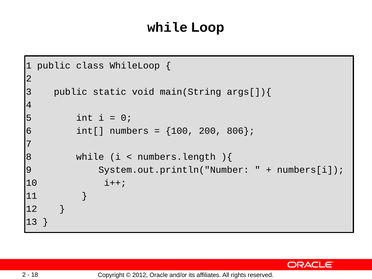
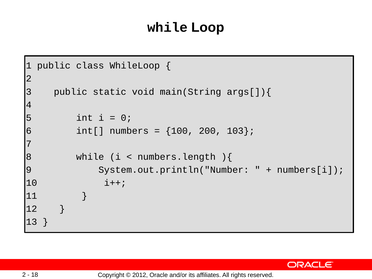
806: 806 -> 103
